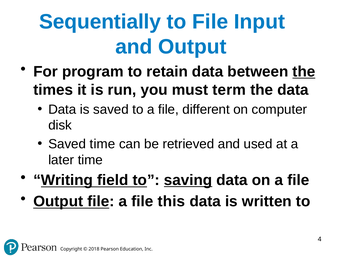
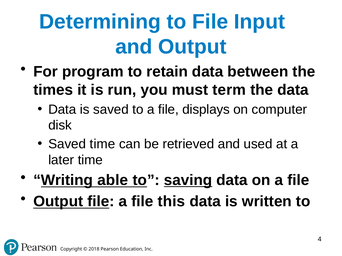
Sequentially: Sequentially -> Determining
the at (304, 72) underline: present -> none
different: different -> displays
field: field -> able
